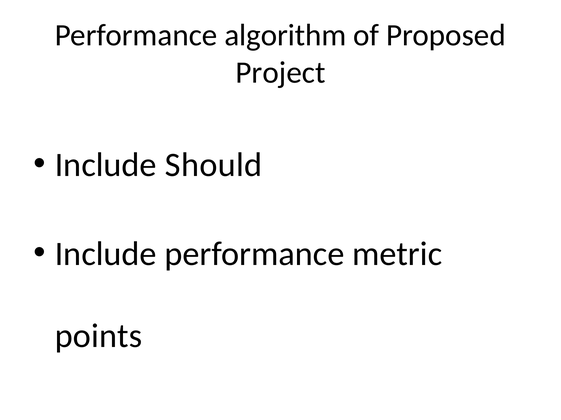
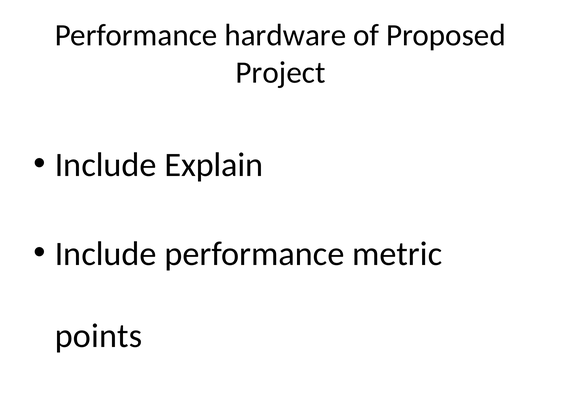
algorithm: algorithm -> hardware
Should: Should -> Explain
